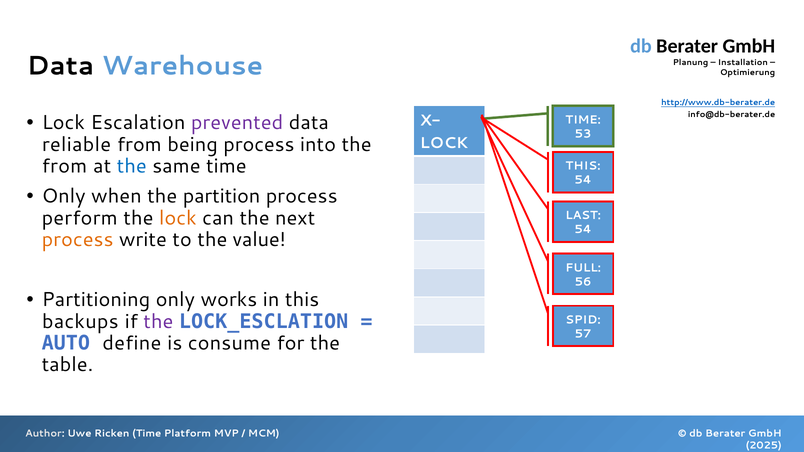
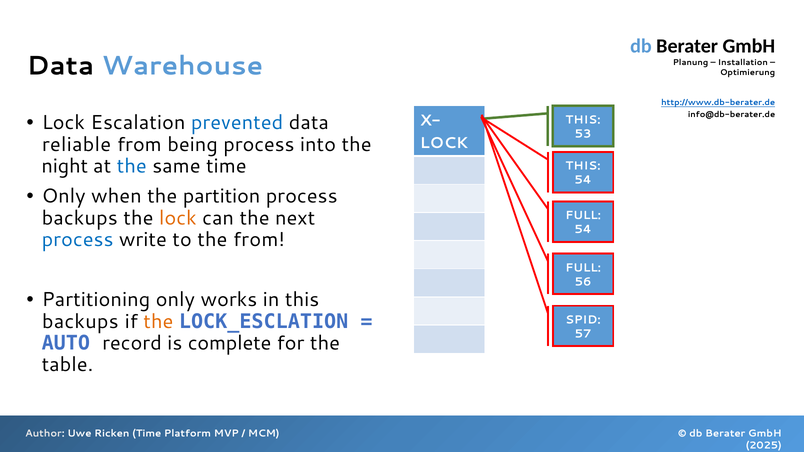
prevented colour: purple -> blue
TIME at (583, 120): TIME -> THIS
from at (65, 166): from -> night
perform at (80, 218): perform -> backups
LAST at (583, 216): LAST -> FULL
process at (78, 240) colour: orange -> blue
the value: value -> from
the at (158, 322) colour: purple -> orange
define: define -> record
consume: consume -> complete
